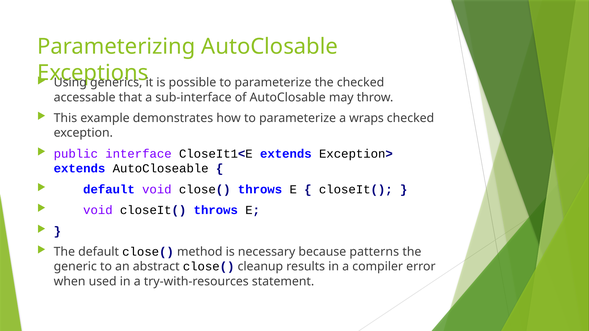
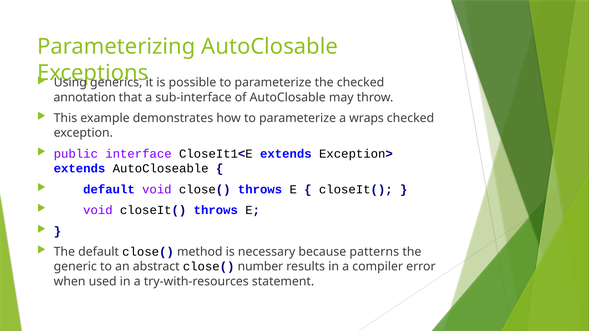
accessable: accessable -> annotation
cleanup: cleanup -> number
